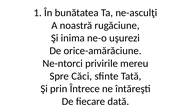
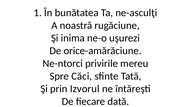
Întrece: Întrece -> Izvorul
